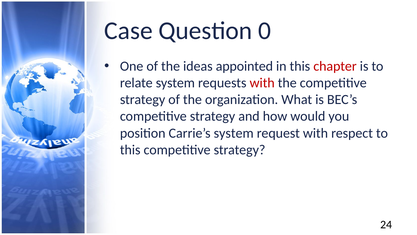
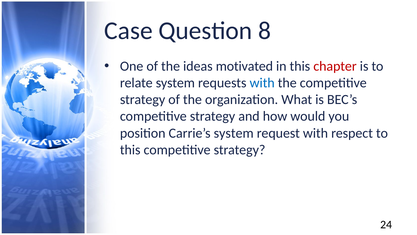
0: 0 -> 8
appointed: appointed -> motivated
with at (262, 83) colour: red -> blue
